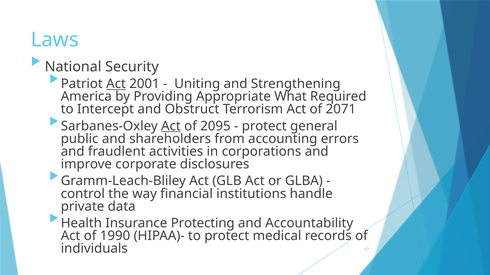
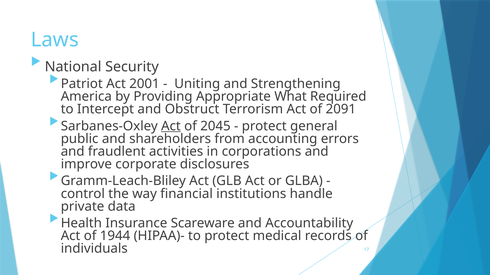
Act at (116, 84) underline: present -> none
2071: 2071 -> 2091
2095: 2095 -> 2045
Protecting: Protecting -> Scareware
1990: 1990 -> 1944
